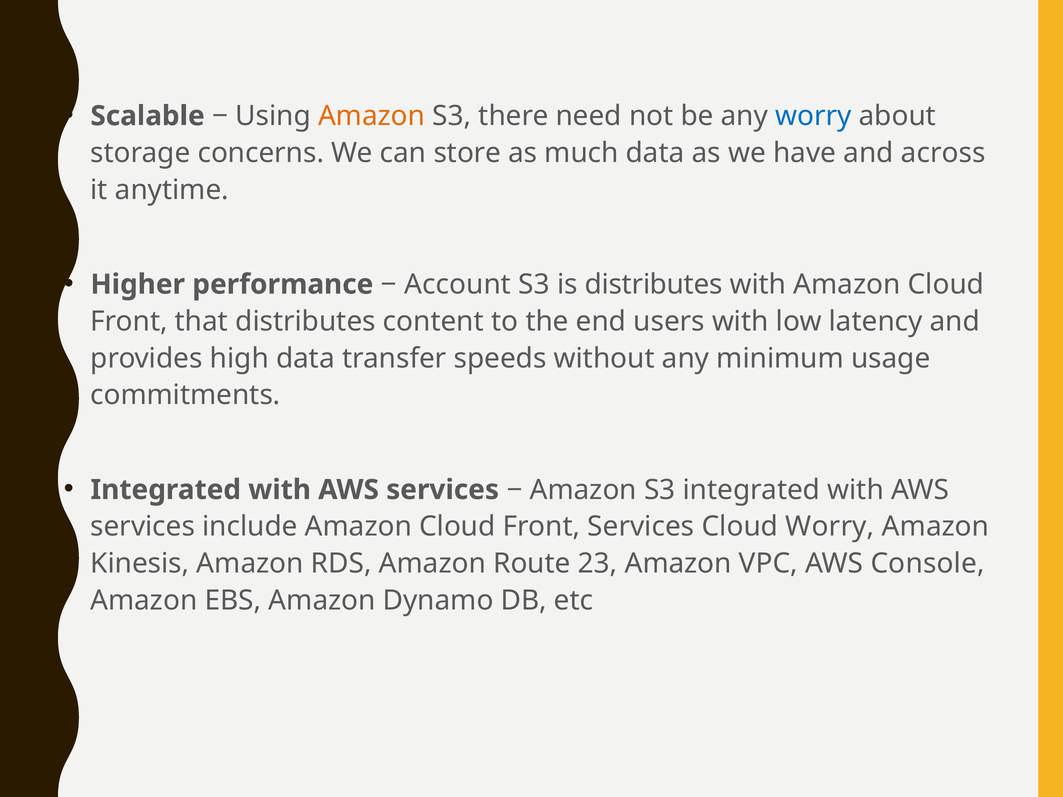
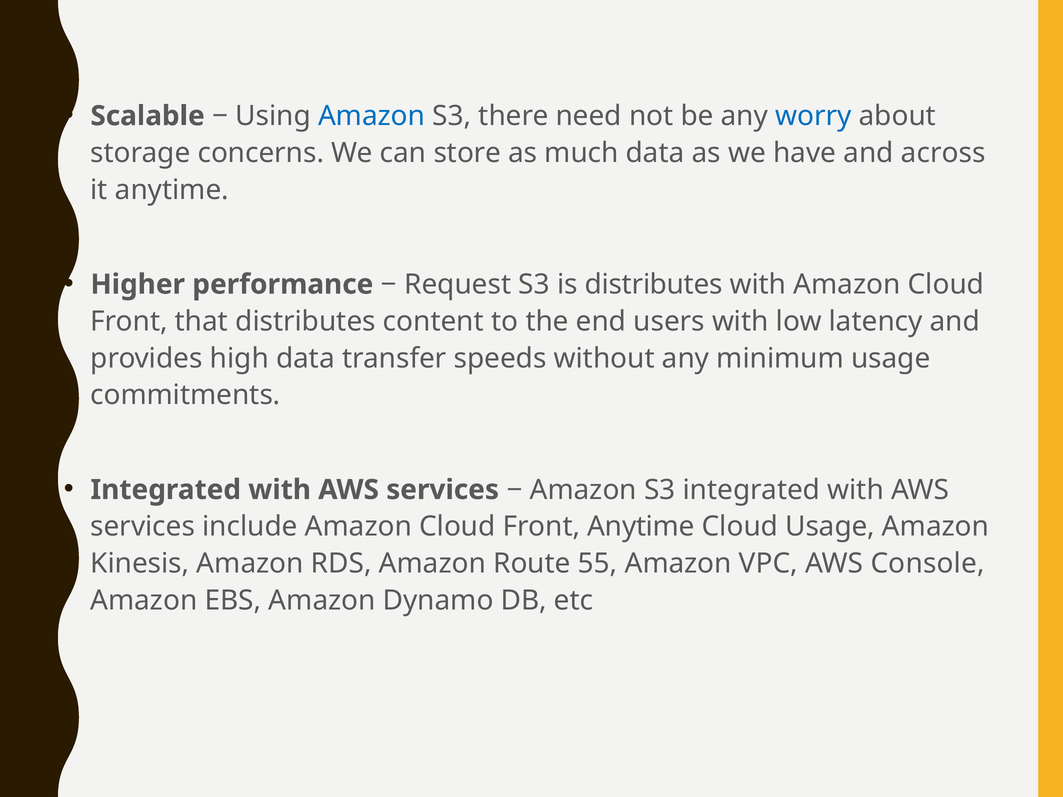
Amazon at (372, 116) colour: orange -> blue
Account: Account -> Request
Front Services: Services -> Anytime
Cloud Worry: Worry -> Usage
23: 23 -> 55
